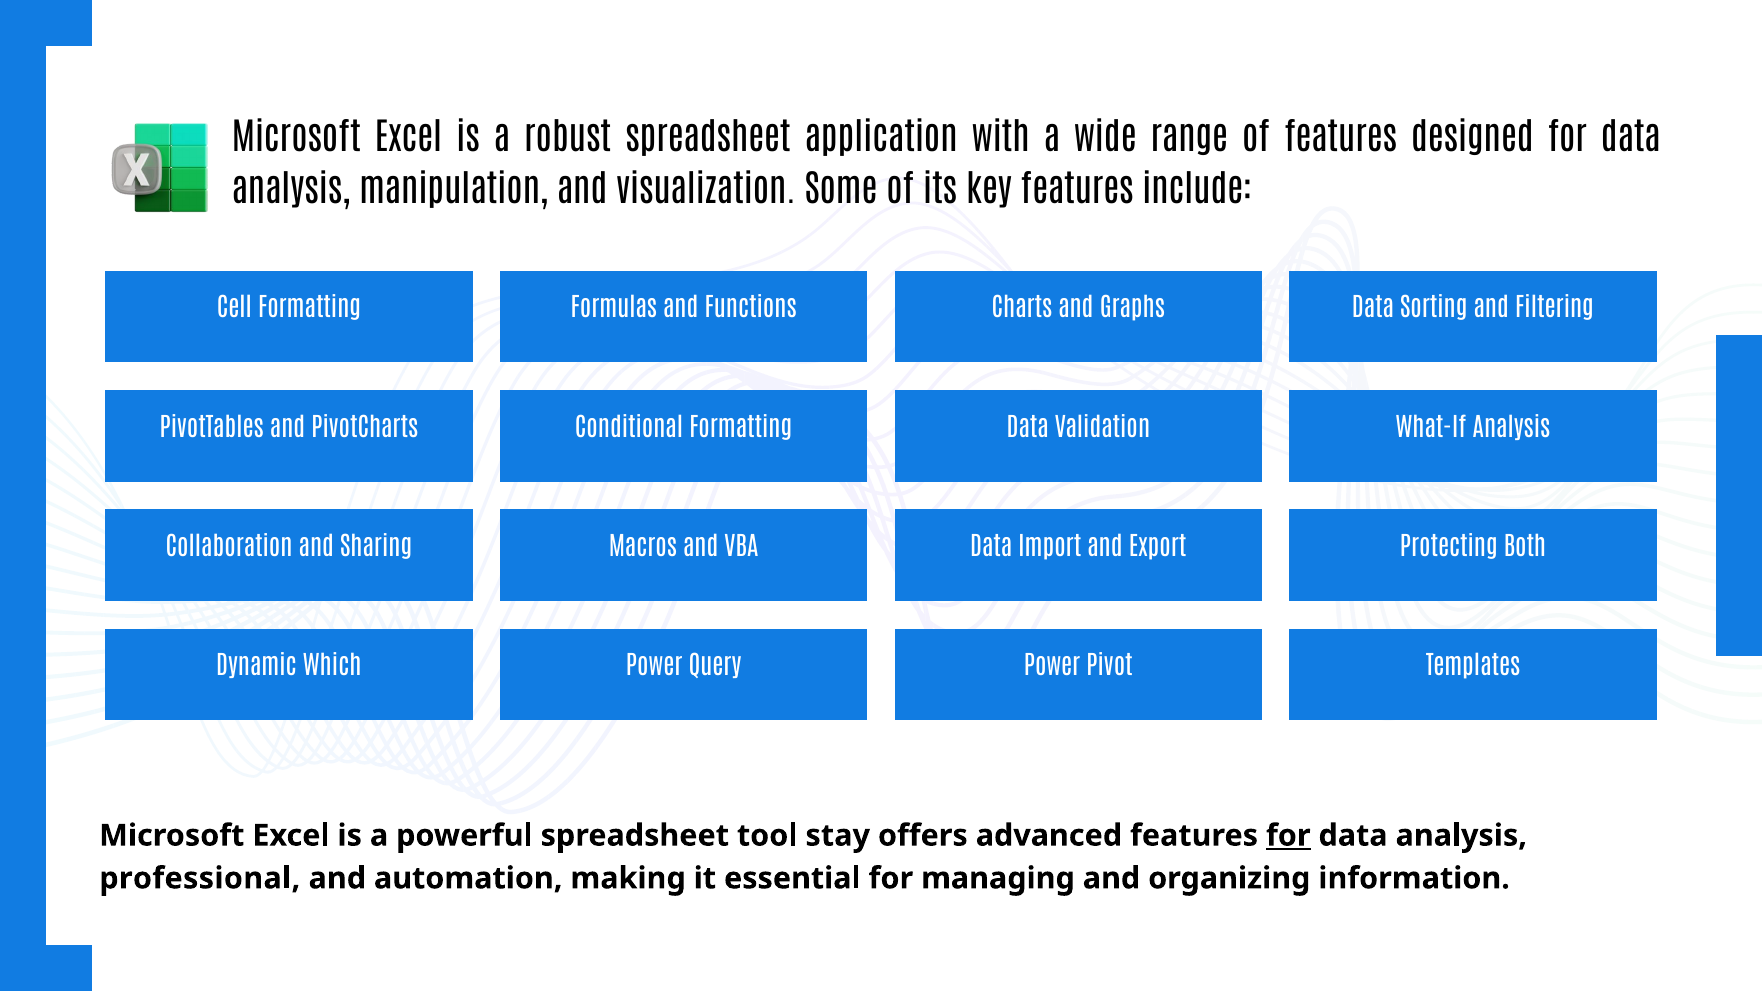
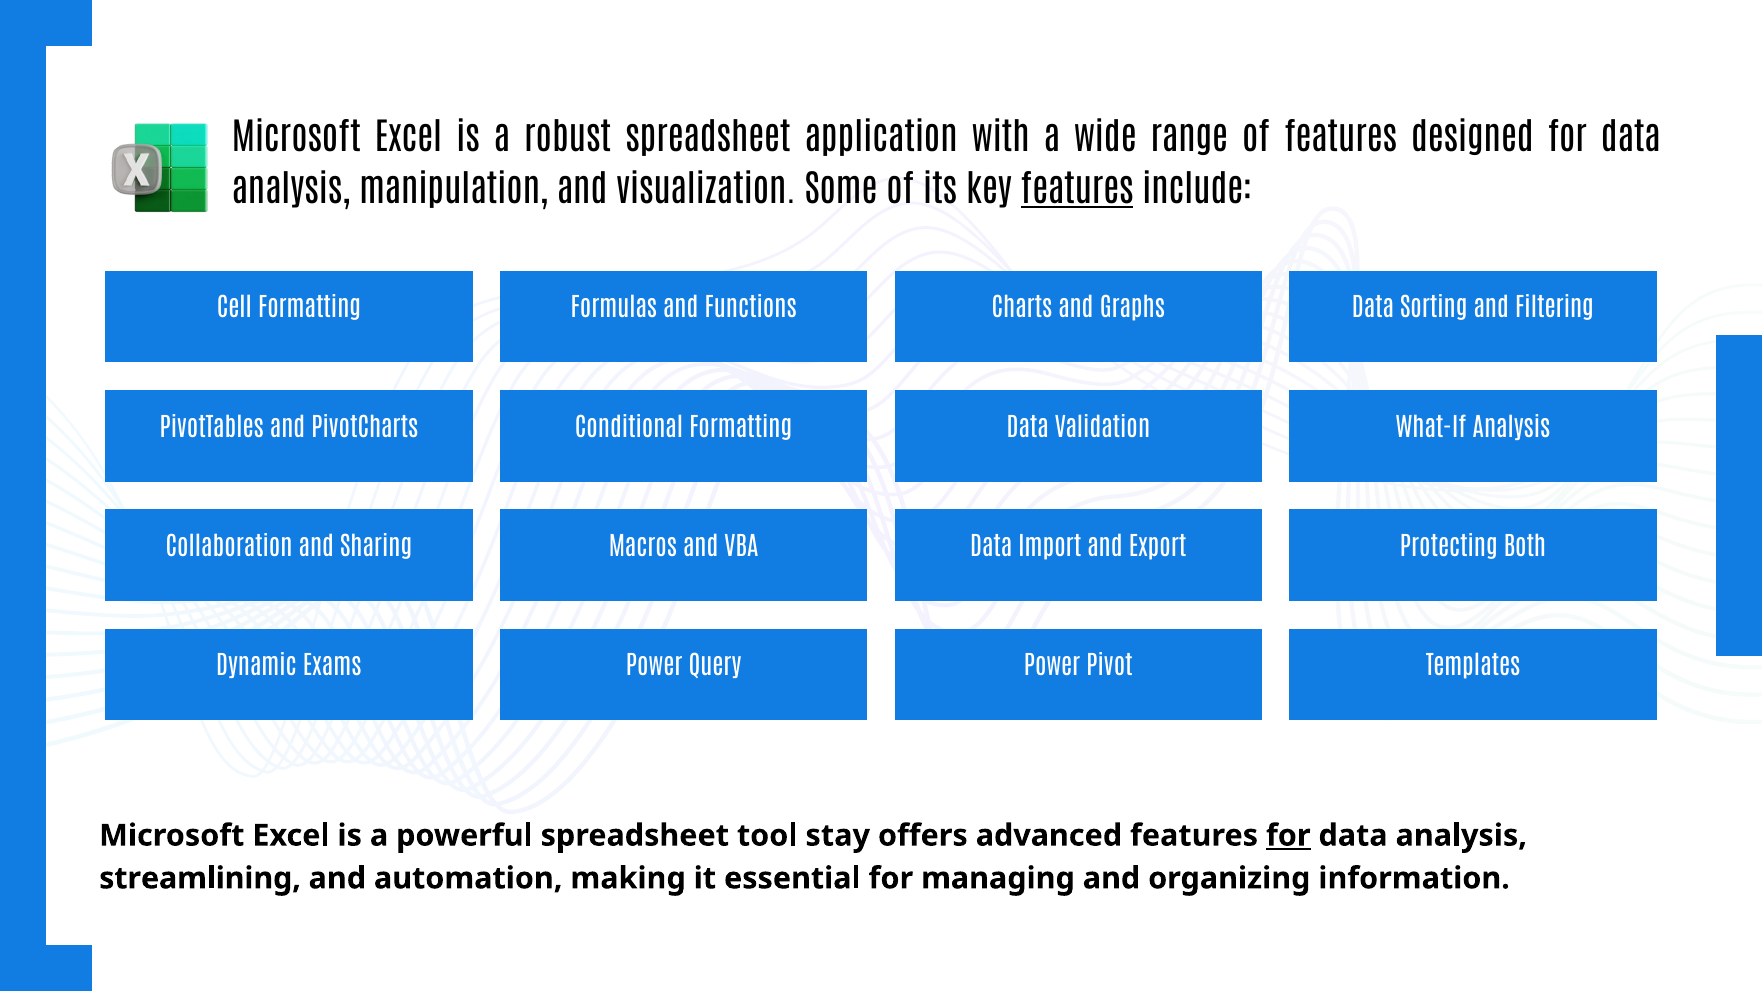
features at (1077, 191) underline: none -> present
Which: Which -> Exams
professional: professional -> streamlining
